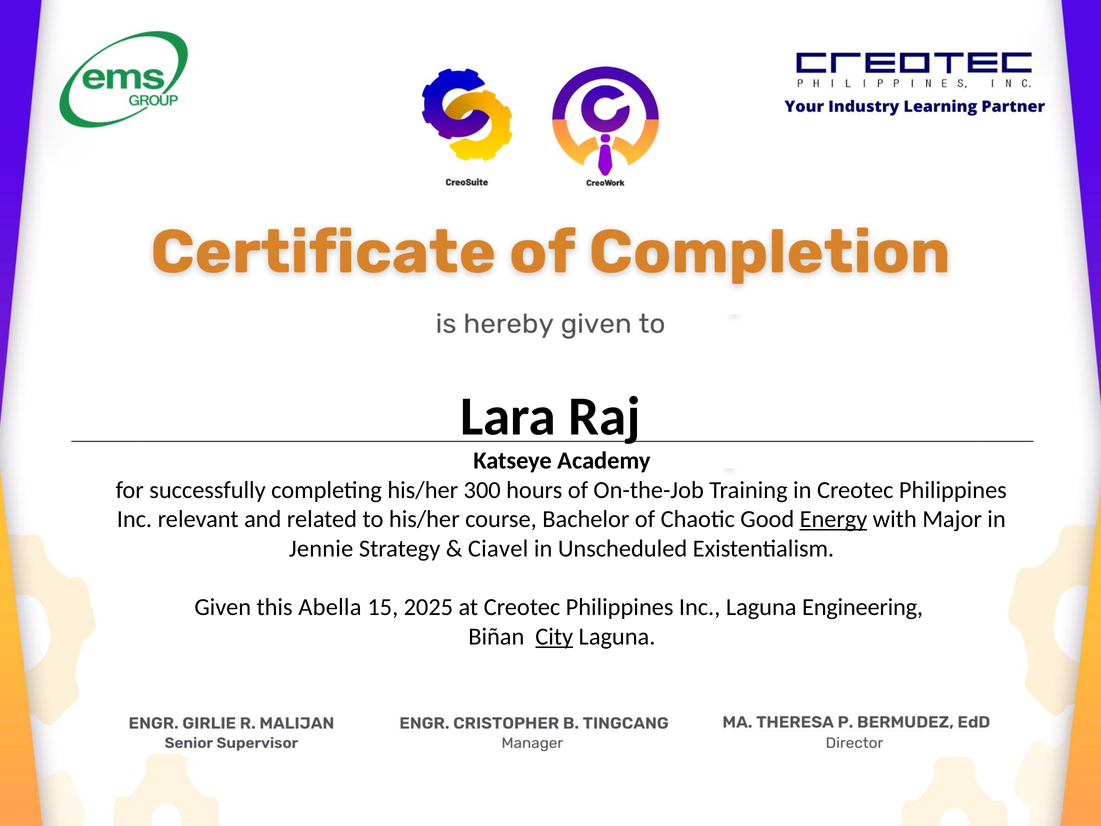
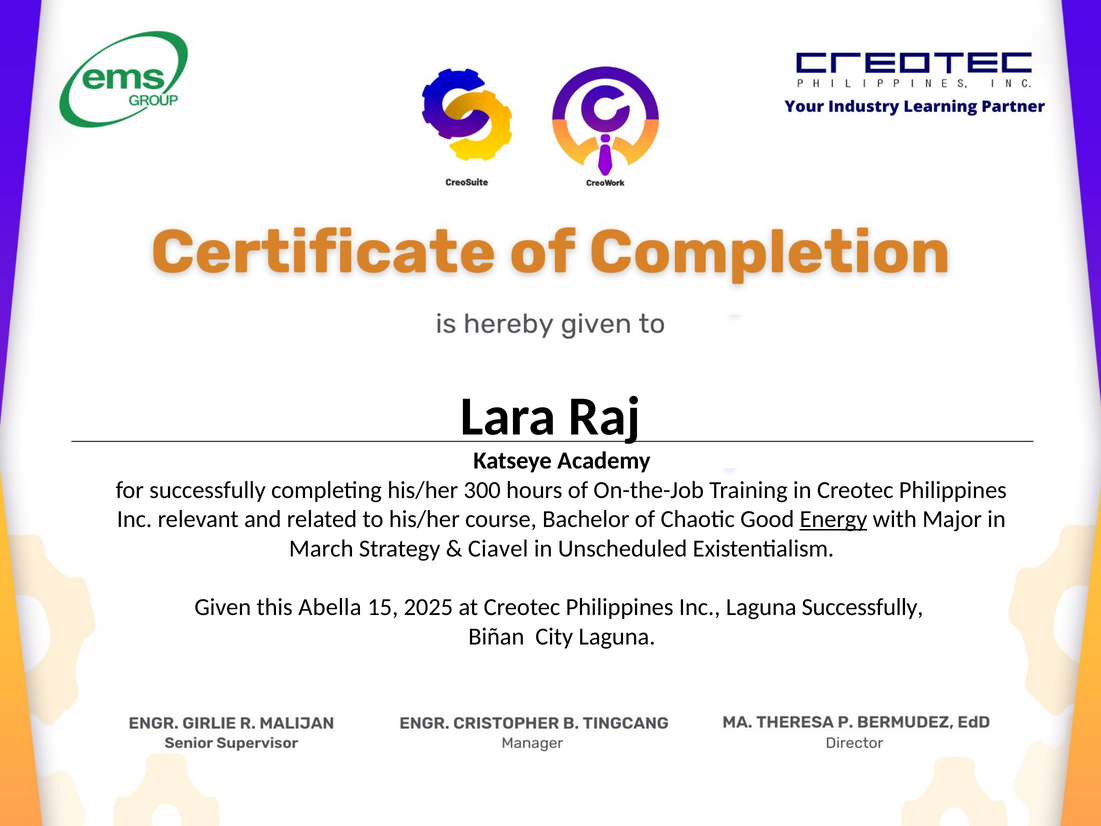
Jennie: Jennie -> March
Laguna Engineering: Engineering -> Successfully
City underline: present -> none
